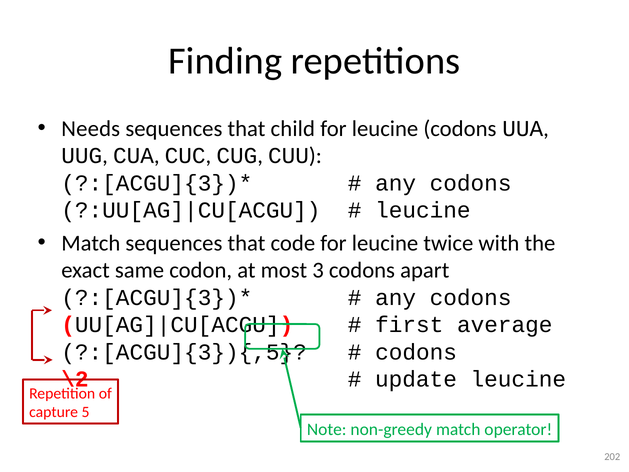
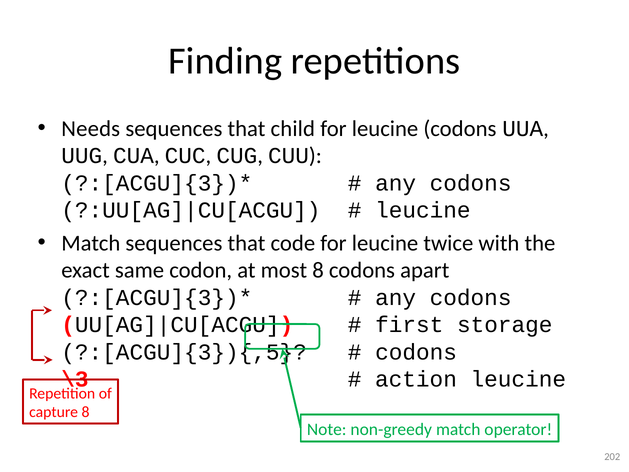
most 3: 3 -> 8
average: average -> storage
\2: \2 -> \3
update: update -> action
capture 5: 5 -> 8
